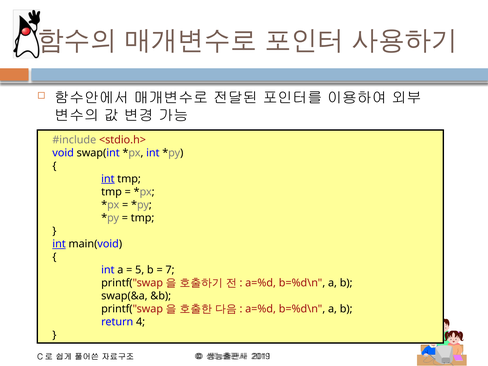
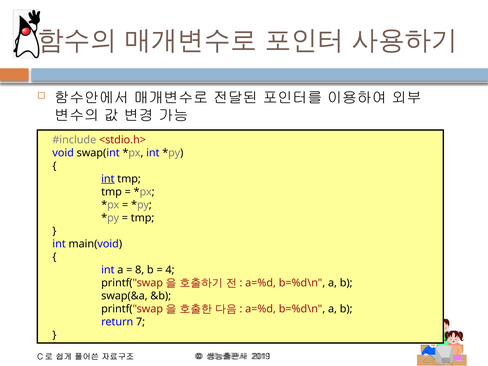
int at (59, 244) underline: present -> none
5: 5 -> 8
7: 7 -> 4
4: 4 -> 7
